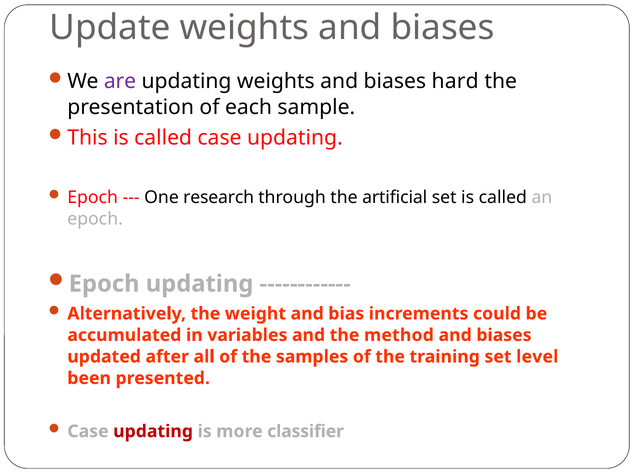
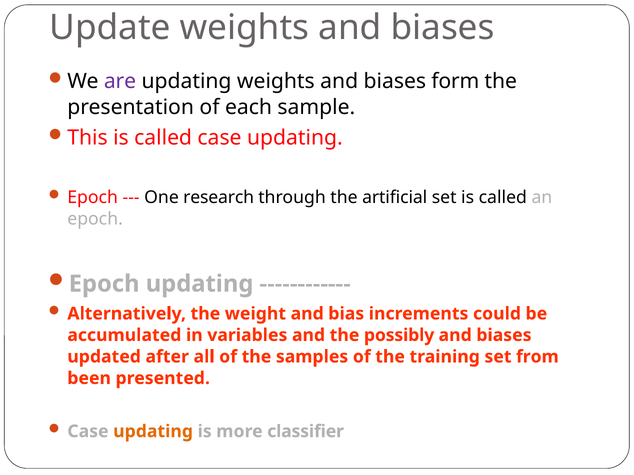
hard: hard -> form
method: method -> possibly
level: level -> from
updating at (153, 432) colour: red -> orange
